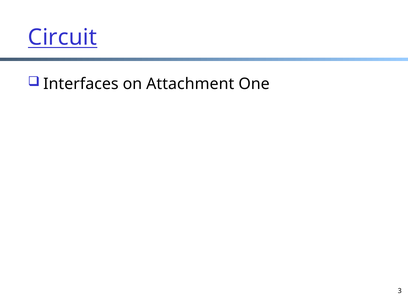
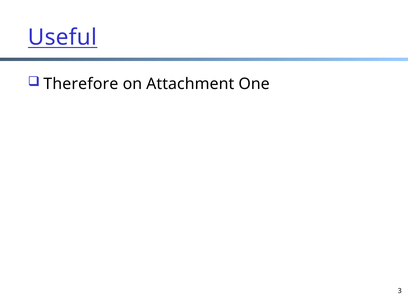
Circuit: Circuit -> Useful
Interfaces: Interfaces -> Therefore
